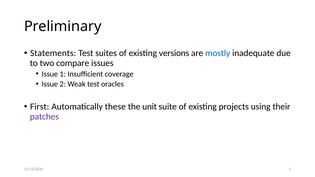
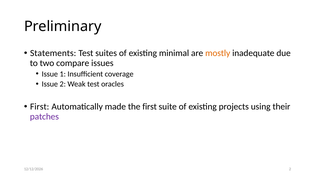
versions: versions -> minimal
mostly colour: blue -> orange
these: these -> made
the unit: unit -> first
